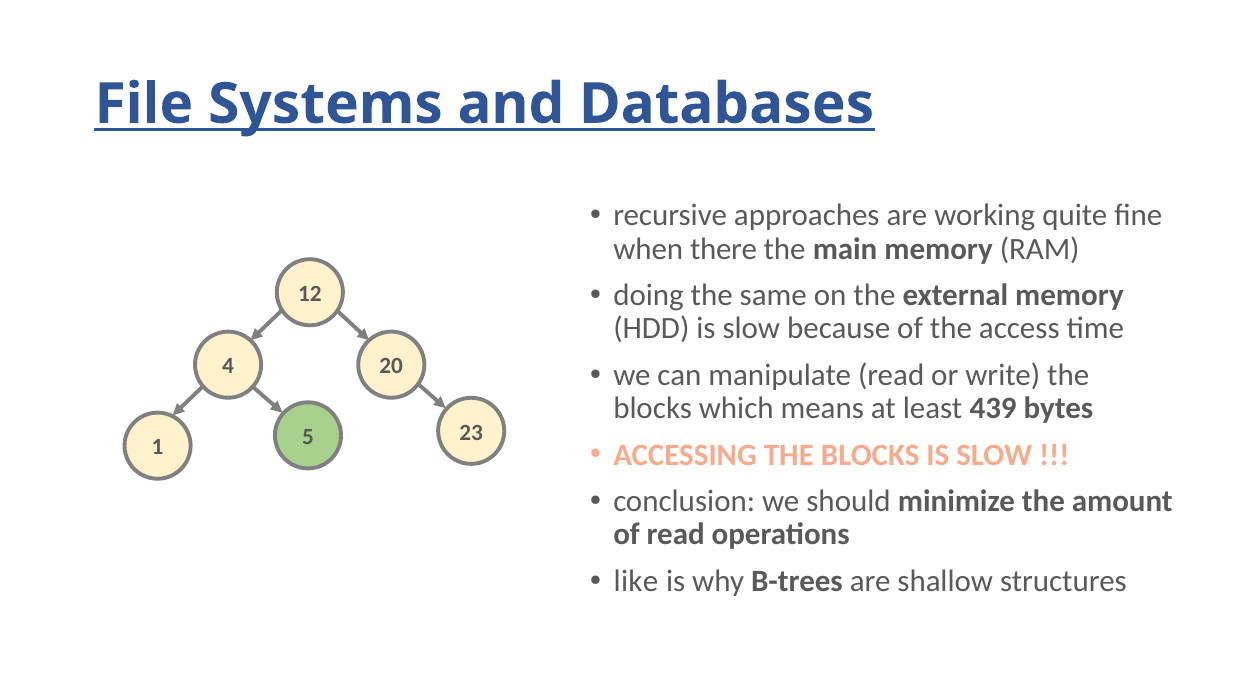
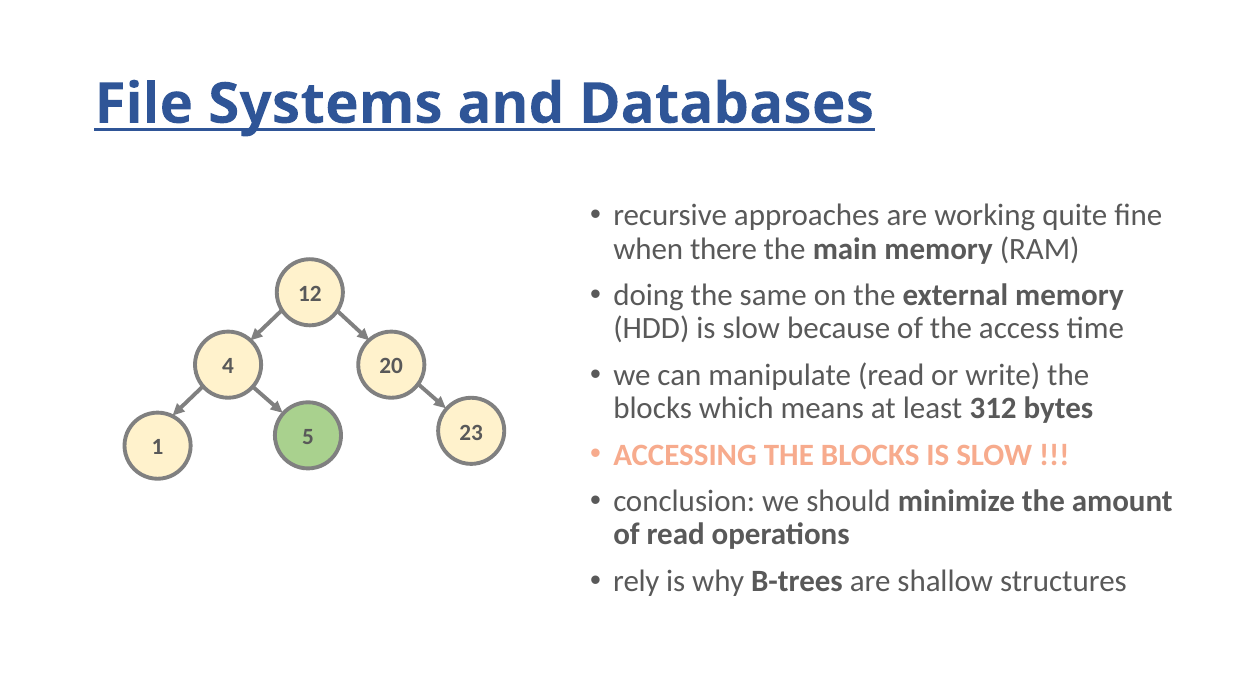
439: 439 -> 312
like: like -> rely
